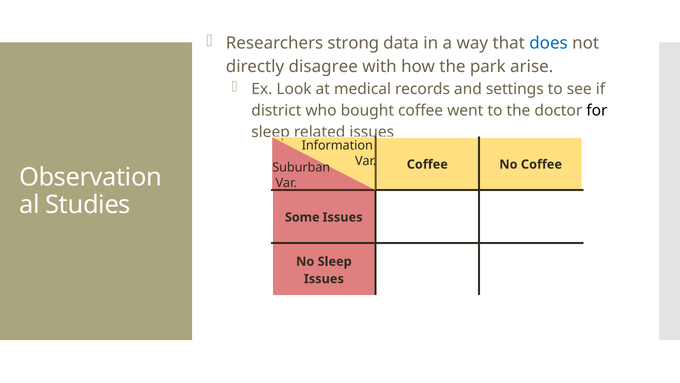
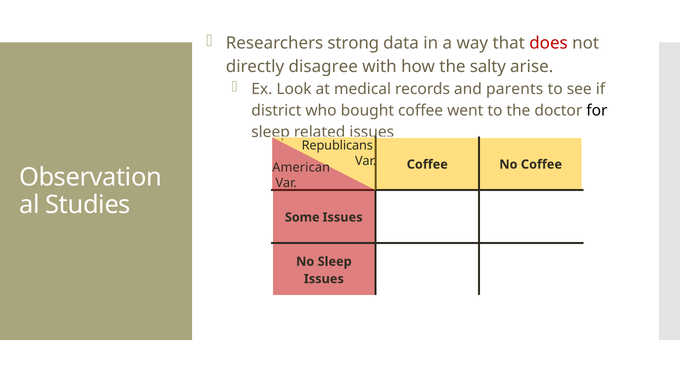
does colour: blue -> red
park: park -> salty
settings: settings -> parents
Information: Information -> Republicans
Suburban: Suburban -> American
